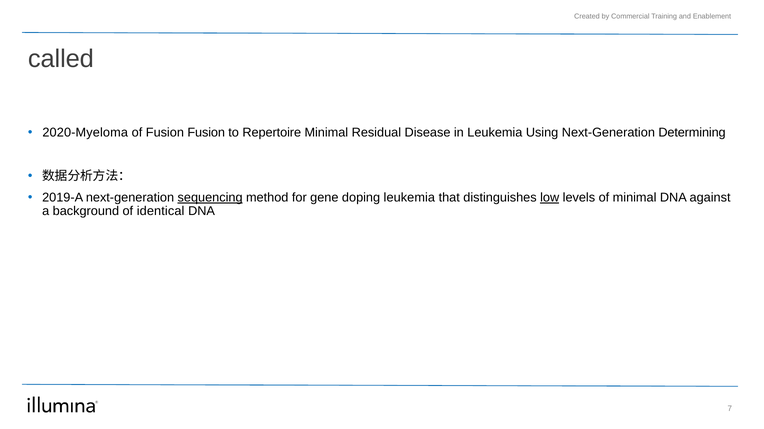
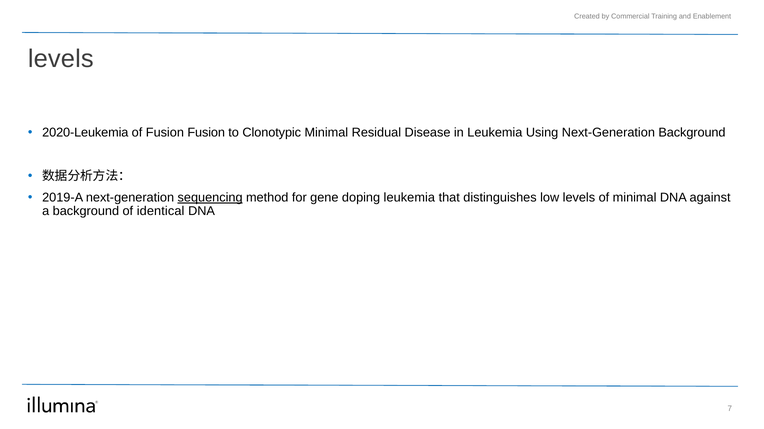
called at (61, 59): called -> levels
2020-Myeloma: 2020-Myeloma -> 2020-Leukemia
Repertoire: Repertoire -> Clonotypic
Next-Generation Determining: Determining -> Background
low underline: present -> none
